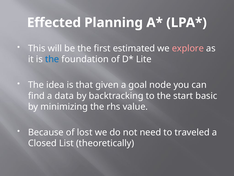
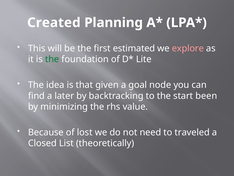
Effected: Effected -> Created
the at (52, 59) colour: blue -> green
data: data -> later
basic: basic -> been
